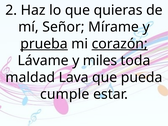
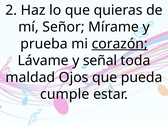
prueba underline: present -> none
miles: miles -> señal
Lava: Lava -> Ojos
